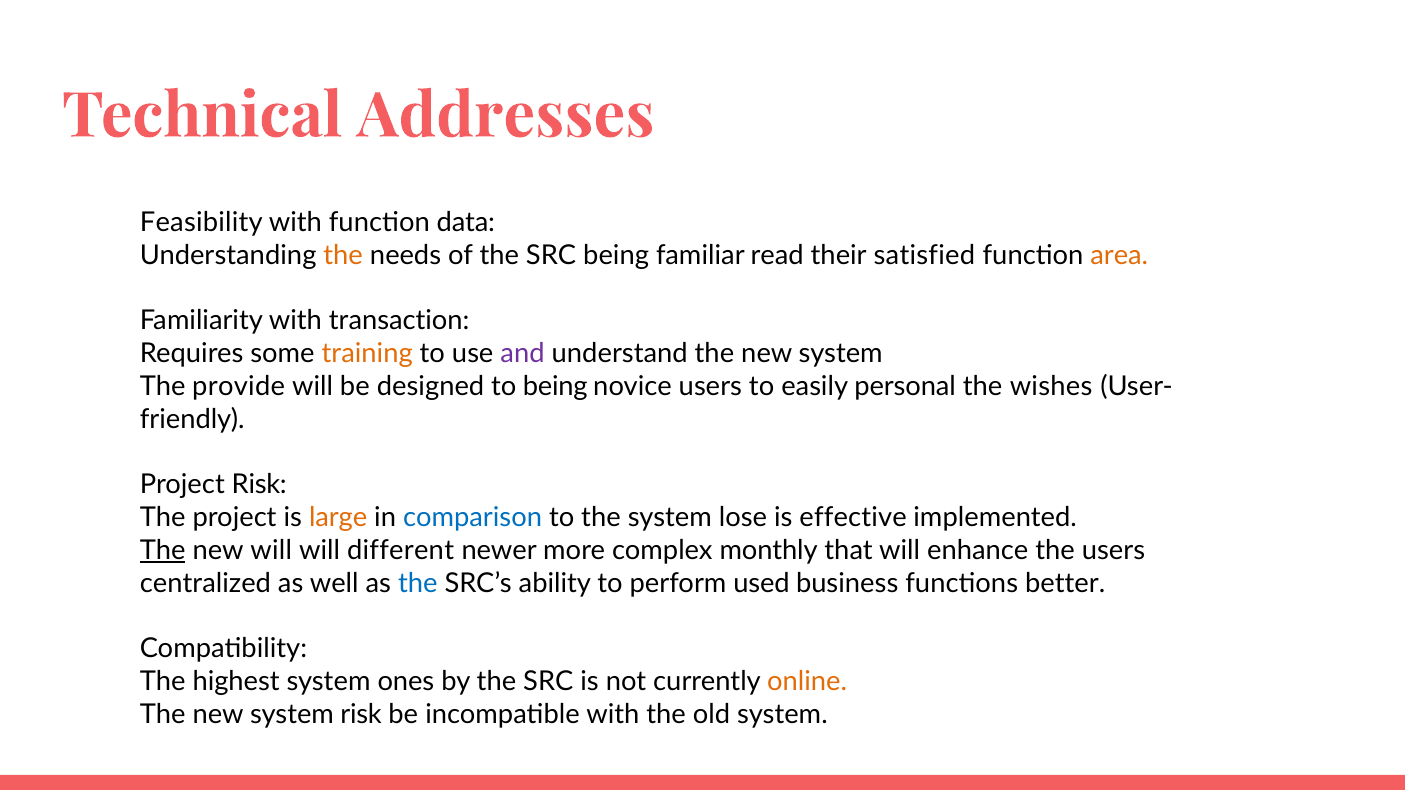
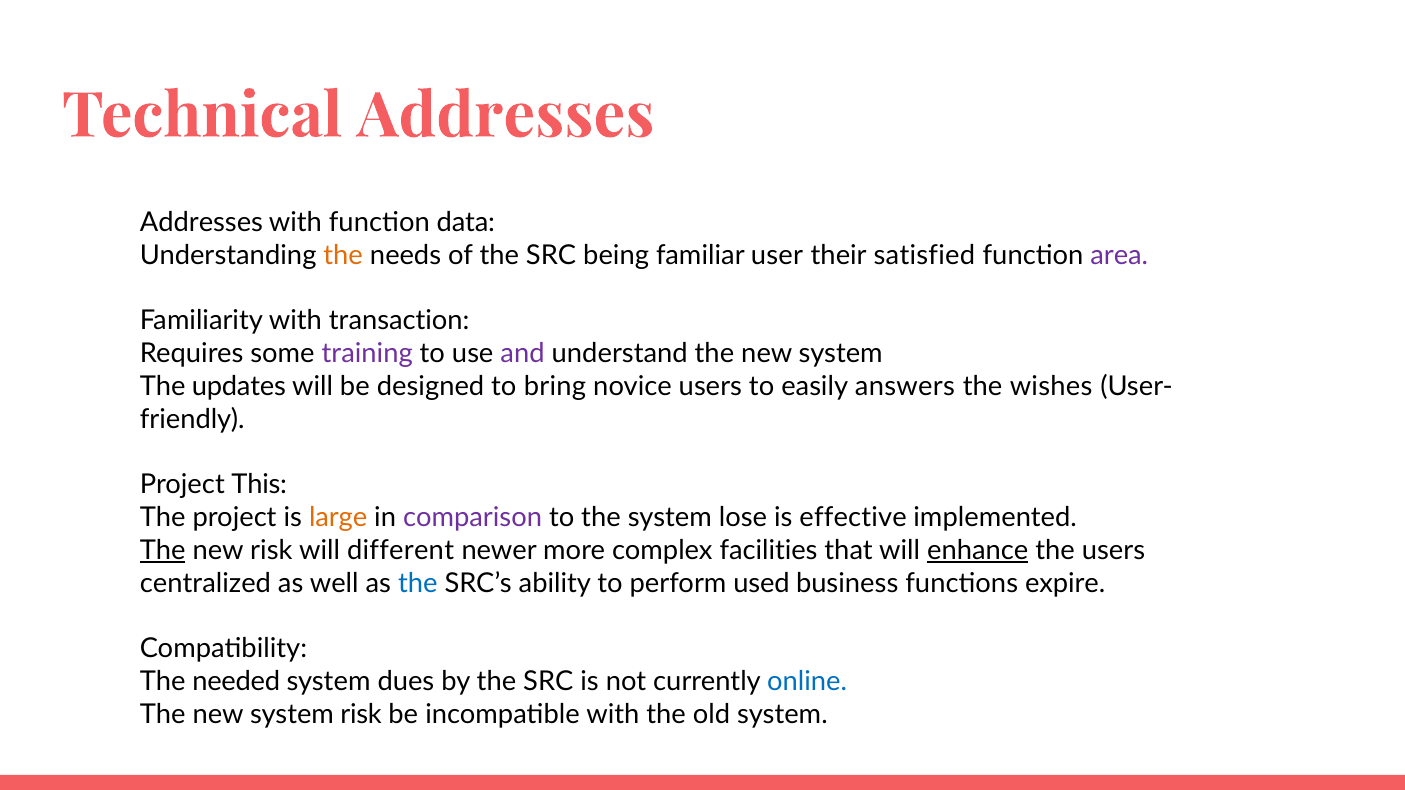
Feasibility at (201, 223): Feasibility -> Addresses
read: read -> user
area colour: orange -> purple
training colour: orange -> purple
provide: provide -> updates
to being: being -> bring
personal: personal -> answers
Project Risk: Risk -> This
comparison colour: blue -> purple
new will: will -> risk
monthly: monthly -> facilities
enhance underline: none -> present
better: better -> expire
highest: highest -> needed
ones: ones -> dues
online colour: orange -> blue
